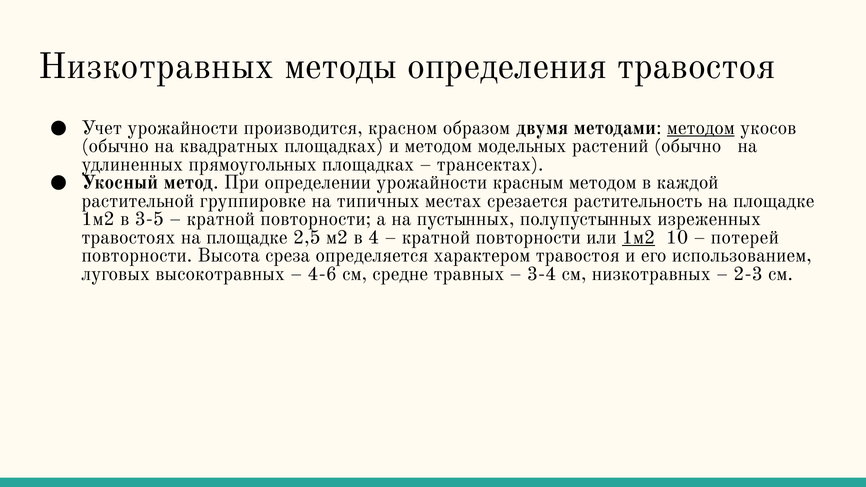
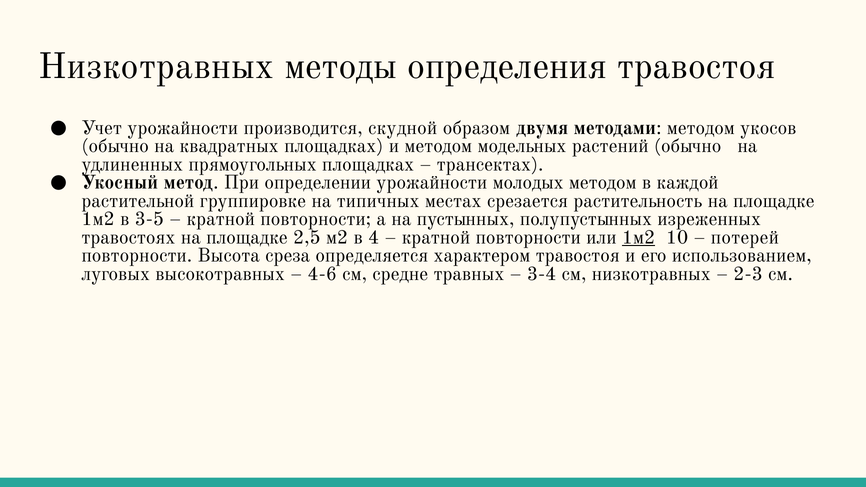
красном: красном -> скудной
методом at (701, 128) underline: present -> none
красным: красным -> молодых
